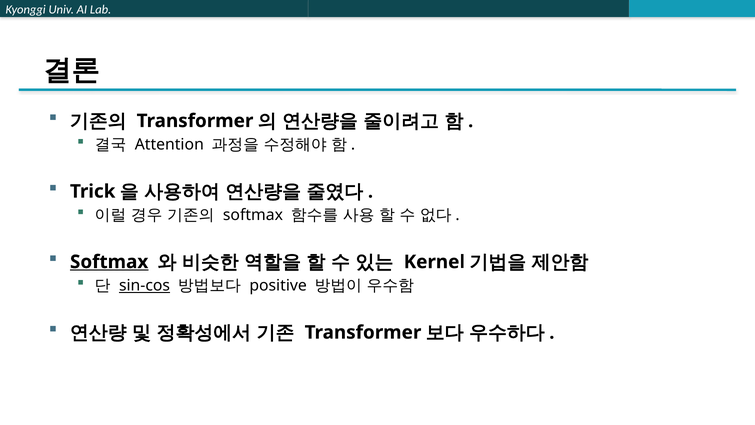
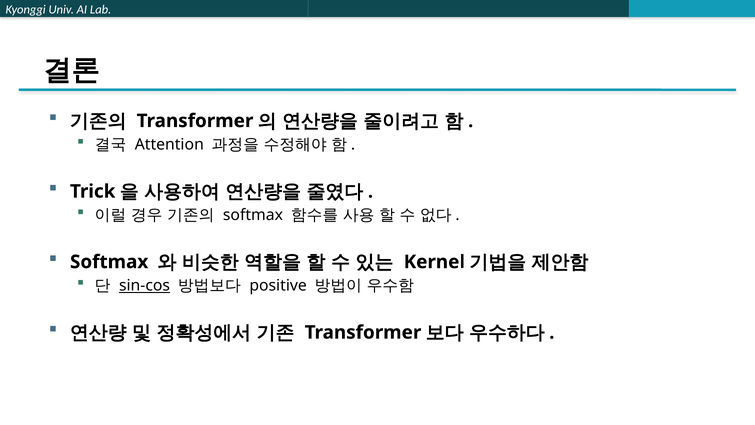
Softmax at (109, 262) underline: present -> none
